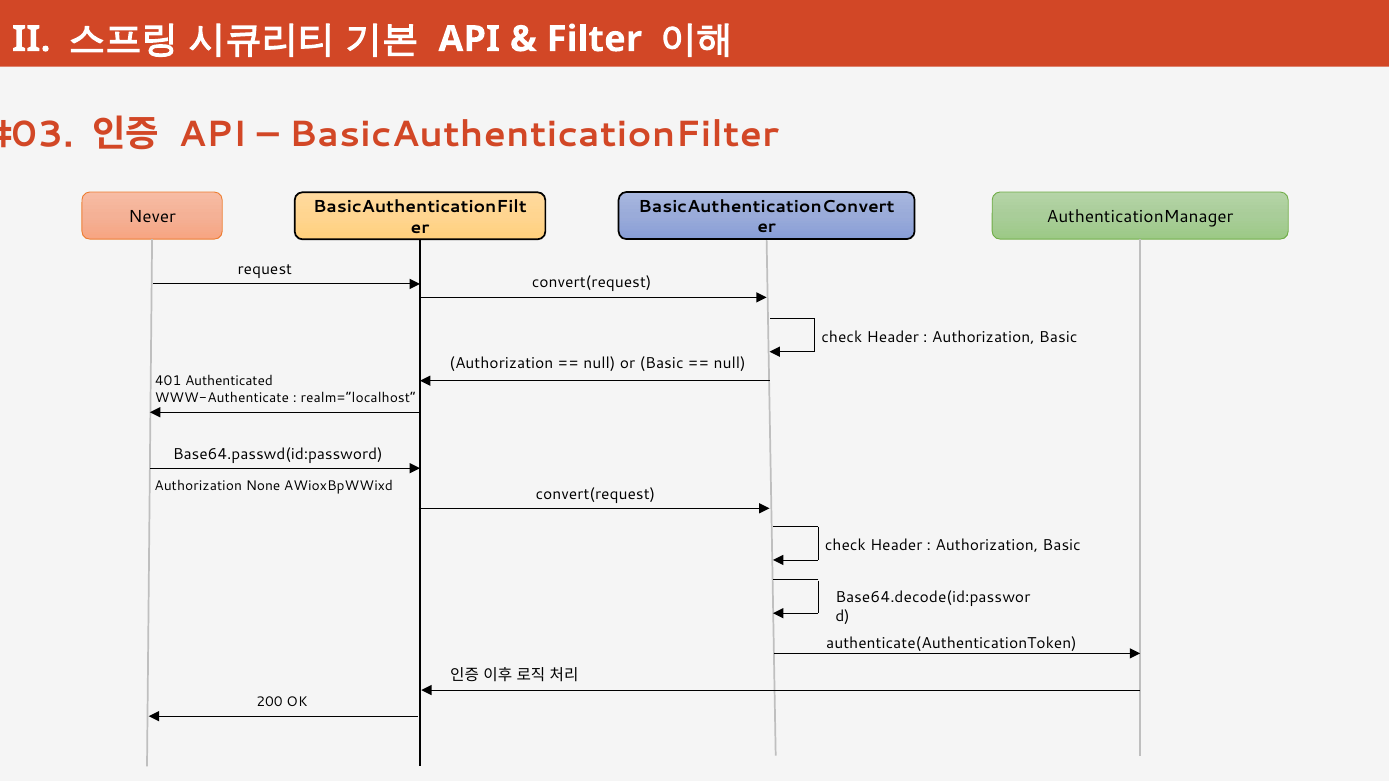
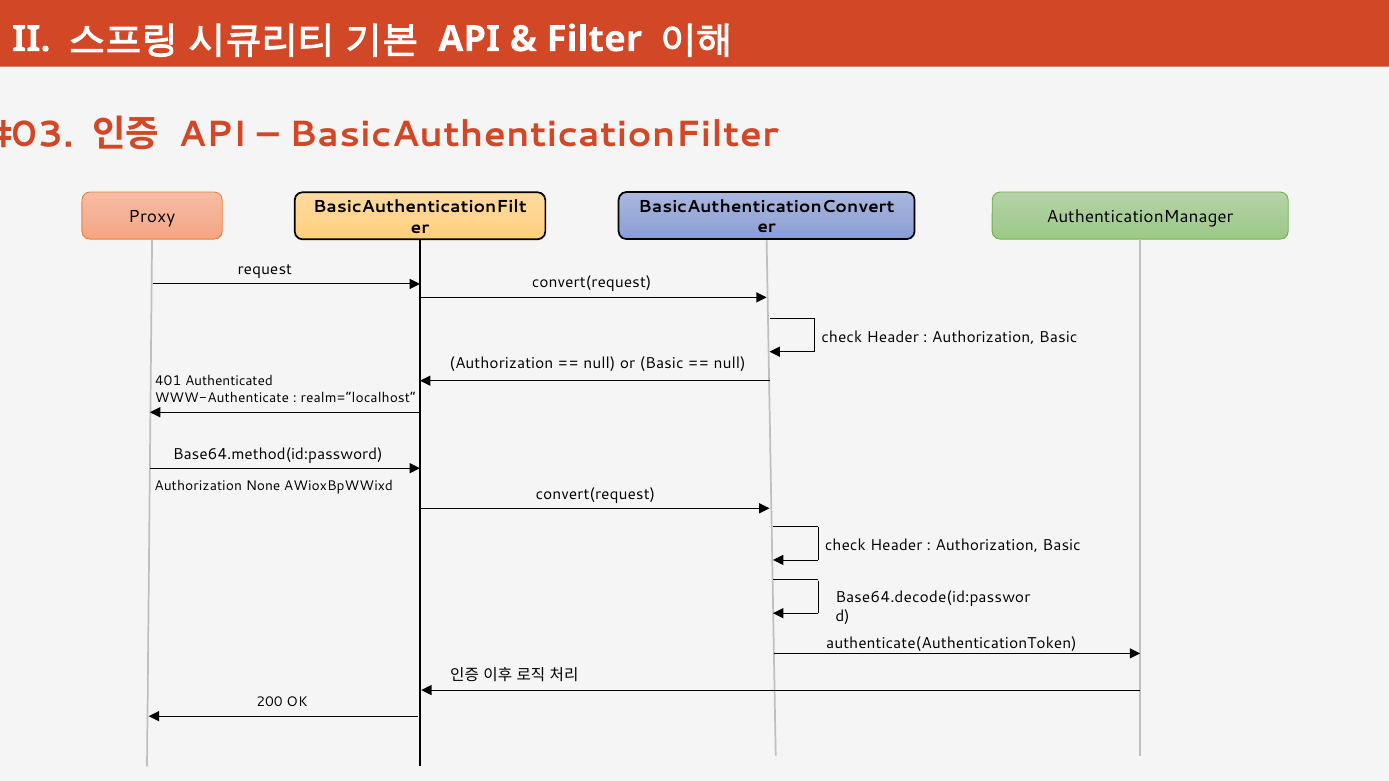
Never: Never -> Proxy
Base64.passwd(id:password: Base64.passwd(id:password -> Base64.method(id:password
